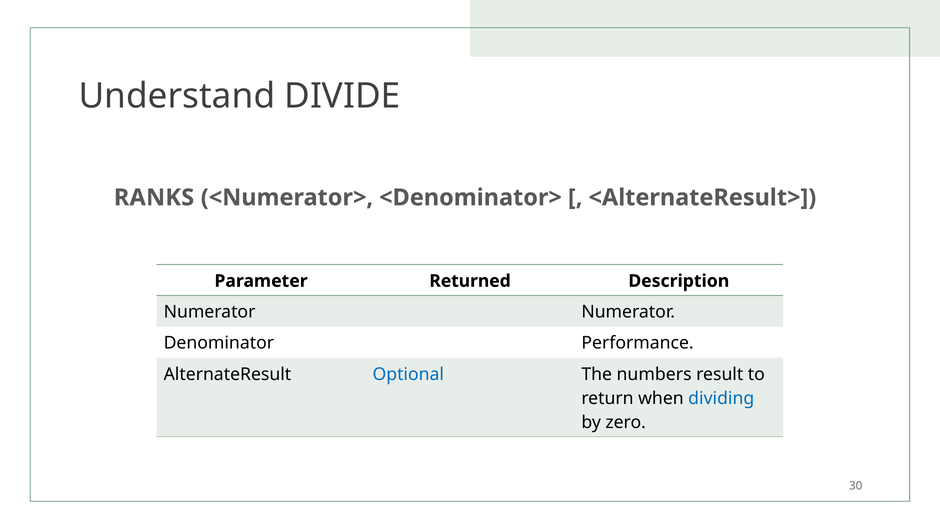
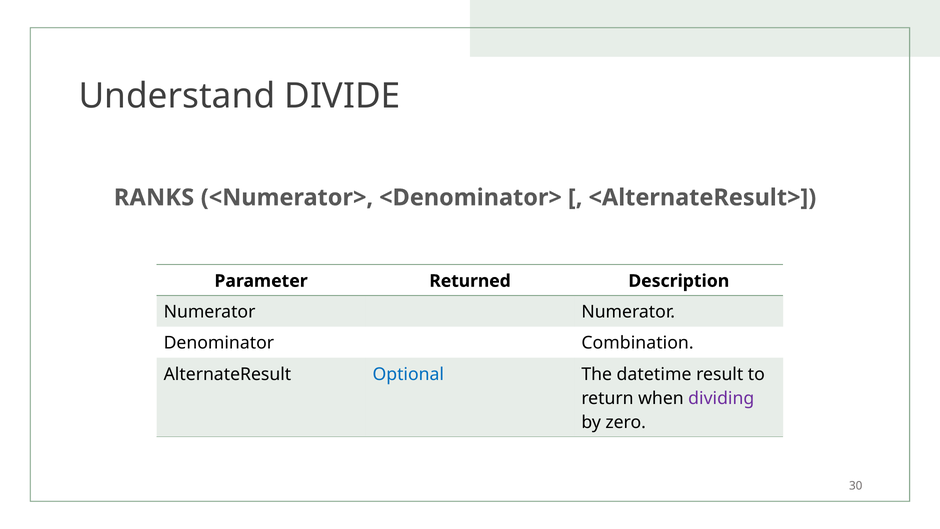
Performance: Performance -> Combination
numbers: numbers -> datetime
dividing colour: blue -> purple
